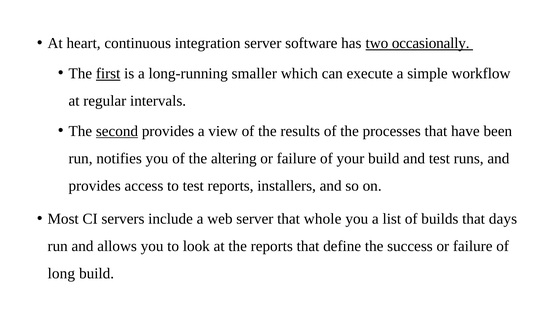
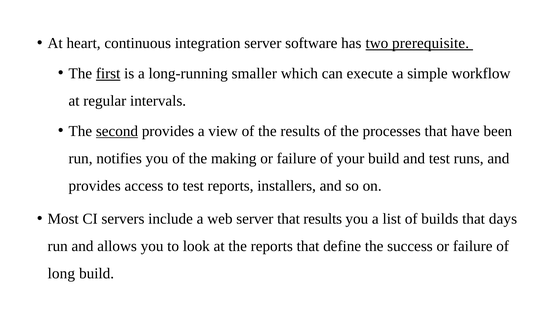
occasionally: occasionally -> prerequisite
altering: altering -> making
that whole: whole -> results
